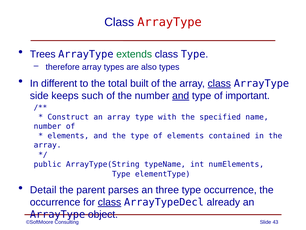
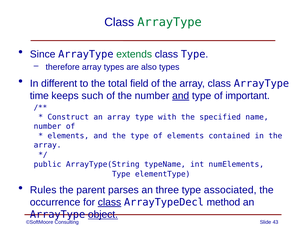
ArrayType at (169, 22) colour: red -> green
Trees: Trees -> Since
built: built -> field
class at (219, 83) underline: present -> none
side: side -> time
Detail: Detail -> Rules
type occurrence: occurrence -> associated
already: already -> method
object underline: none -> present
